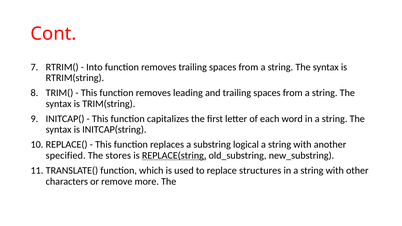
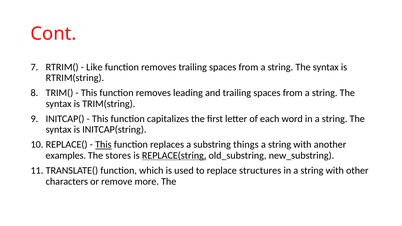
Into: Into -> Like
This at (103, 145) underline: none -> present
logical: logical -> things
specified: specified -> examples
